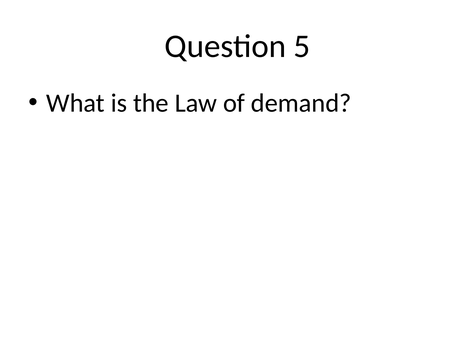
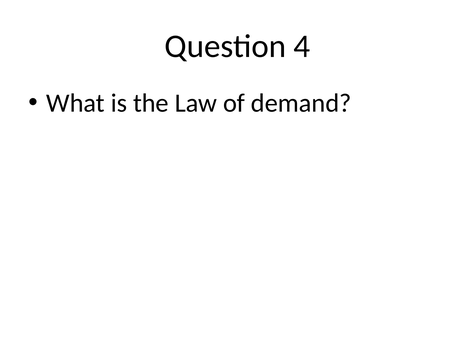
5: 5 -> 4
